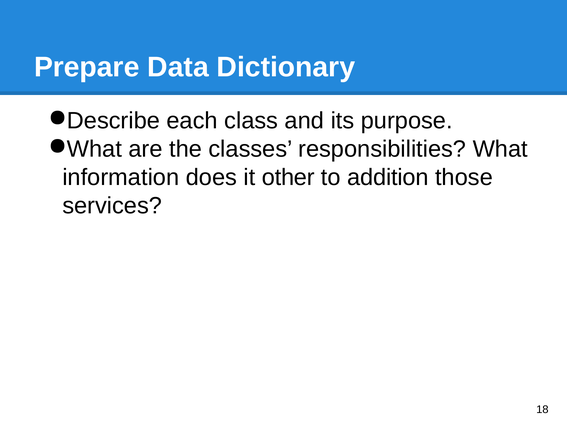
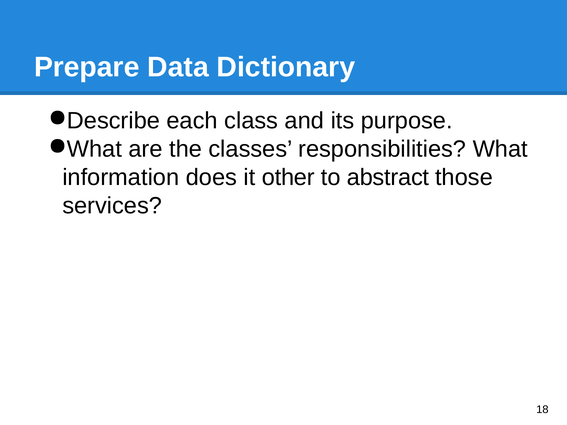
addition: addition -> abstract
